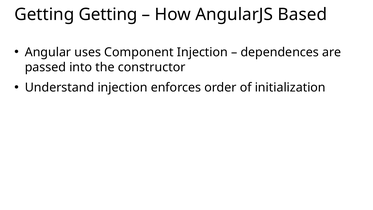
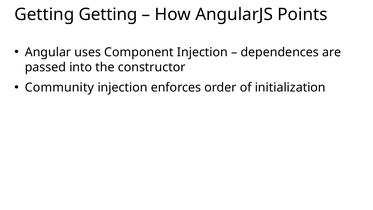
Based: Based -> Points
Understand: Understand -> Community
